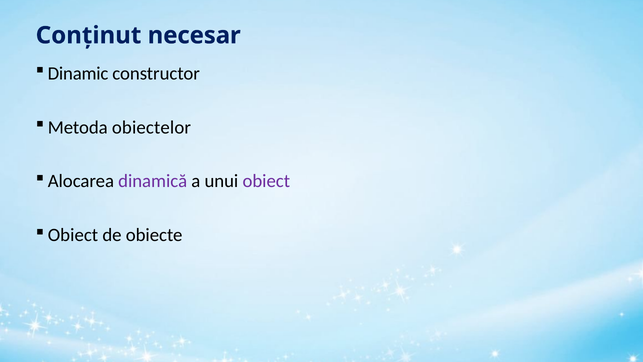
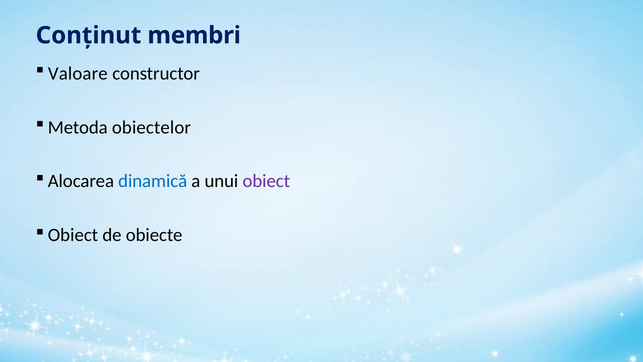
necesar: necesar -> membri
Dinamic: Dinamic -> Valoare
dinamică colour: purple -> blue
